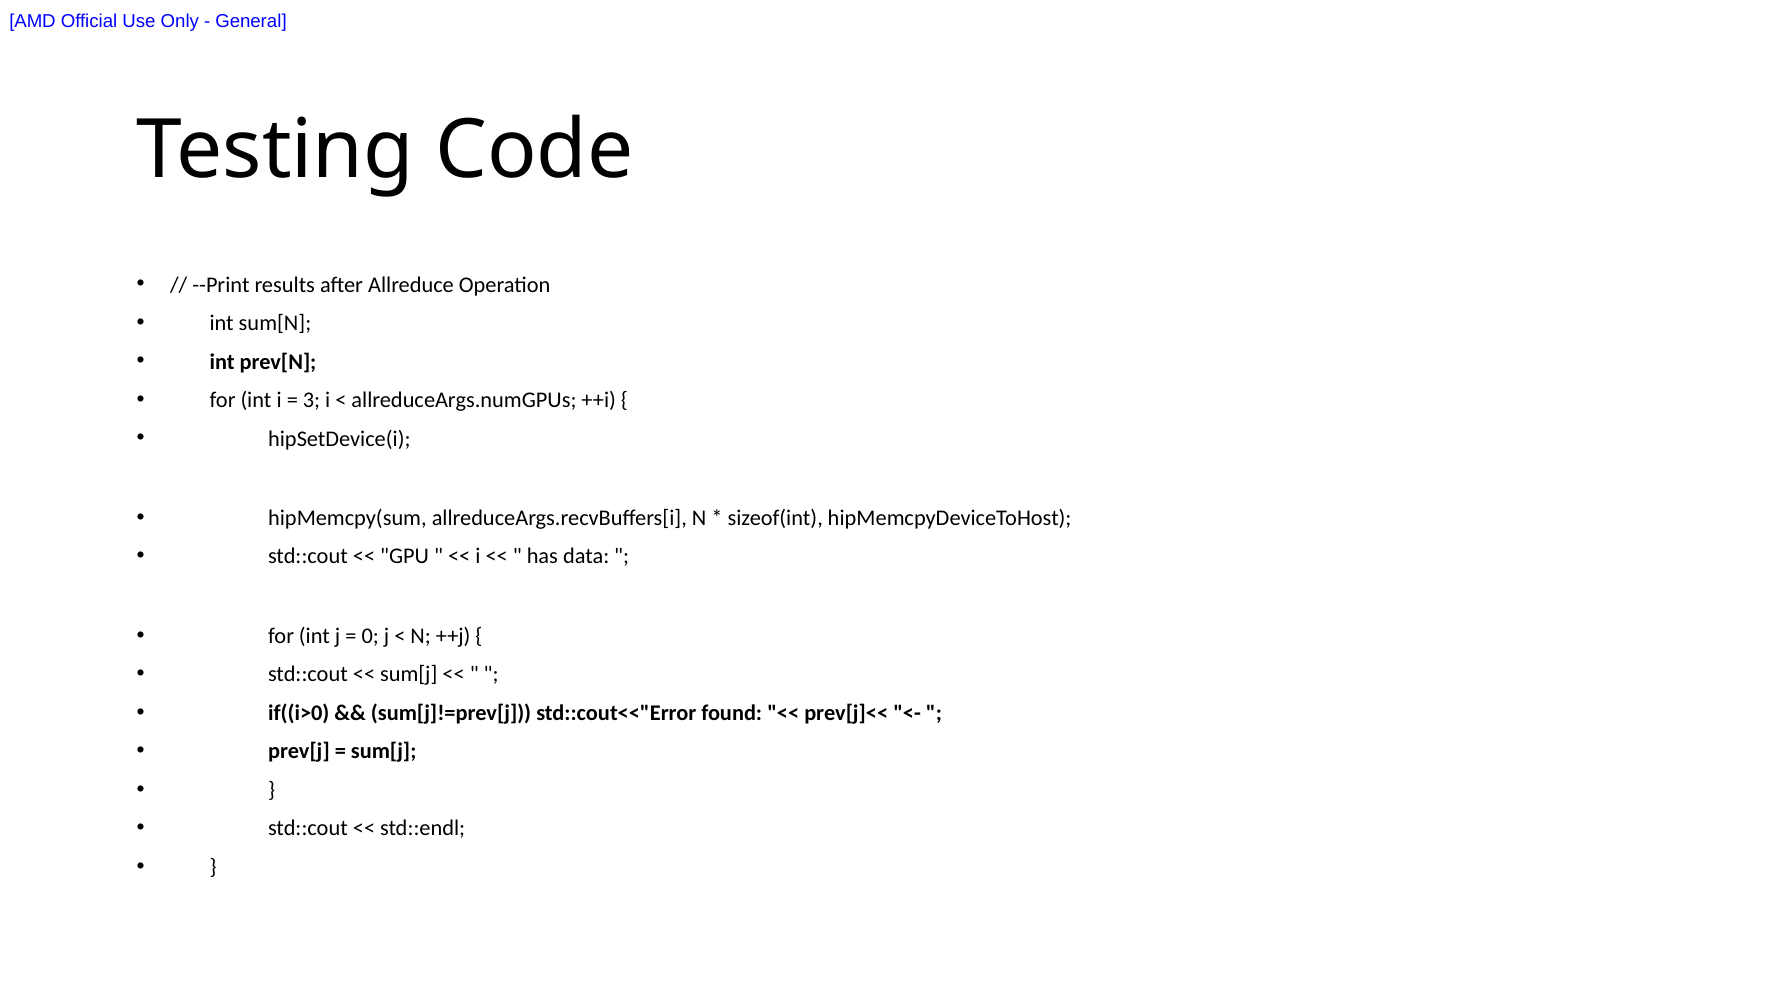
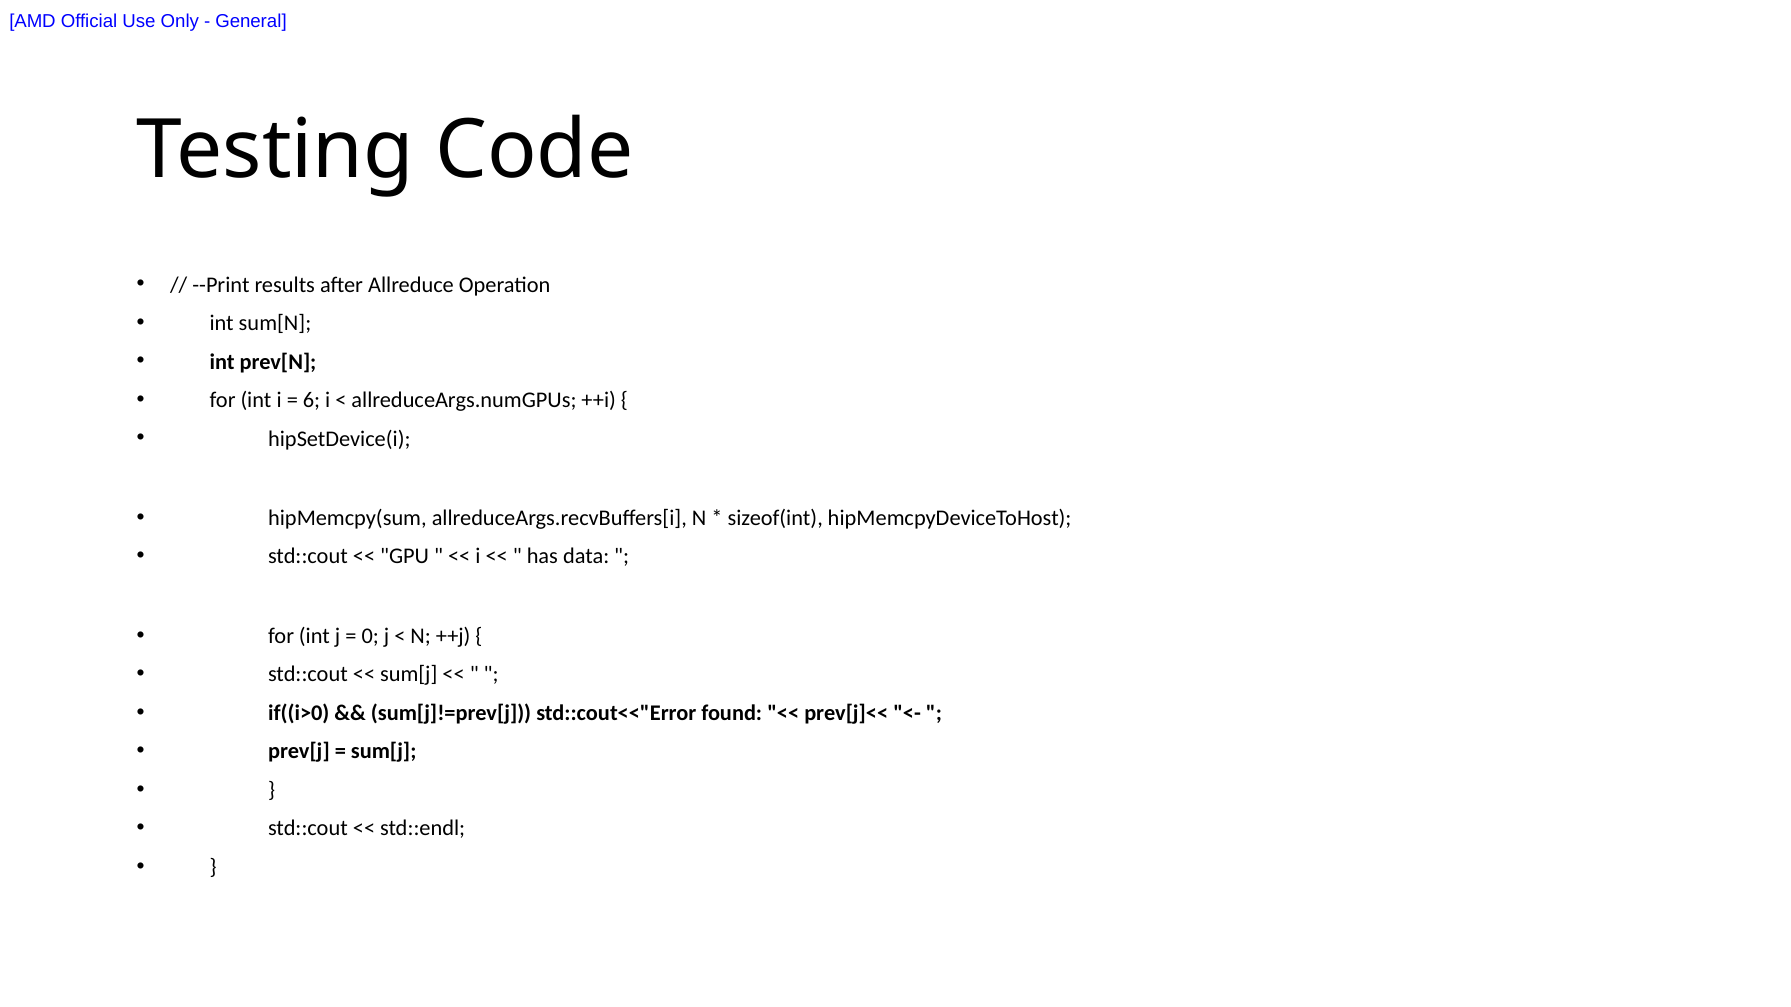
3: 3 -> 6
